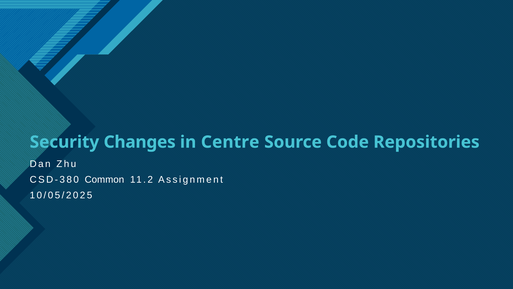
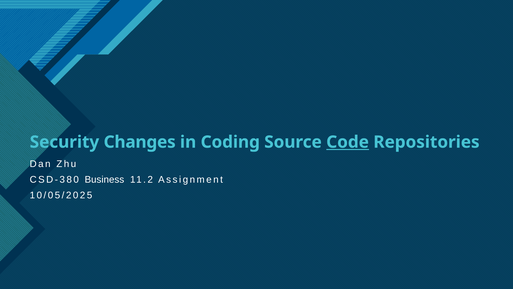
Centre: Centre -> Coding
Code underline: none -> present
Common: Common -> Business
